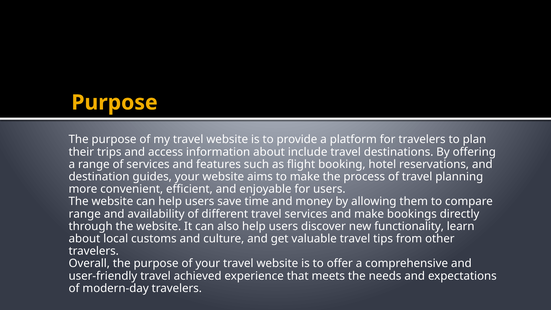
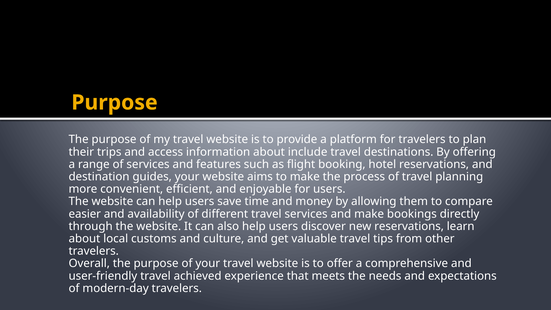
range at (85, 214): range -> easier
new functionality: functionality -> reservations
